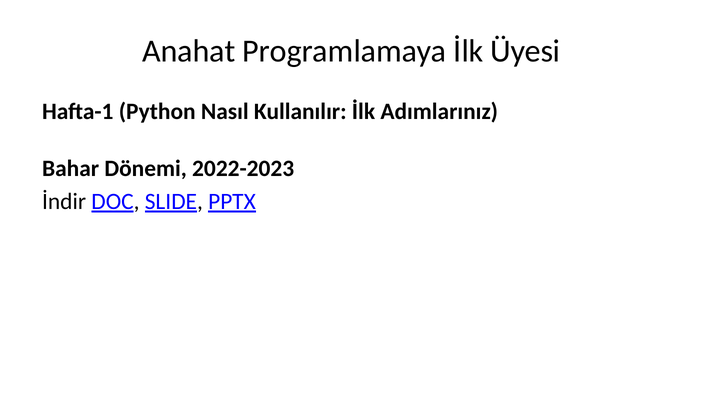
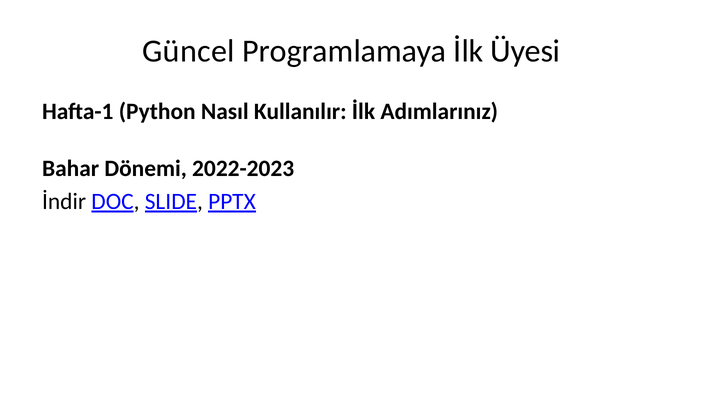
Anahat: Anahat -> Güncel
